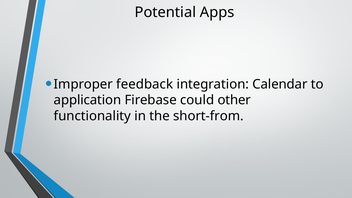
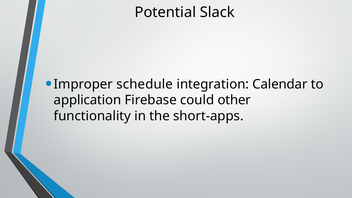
Apps: Apps -> Slack
feedback: feedback -> schedule
short-from: short-from -> short-apps
